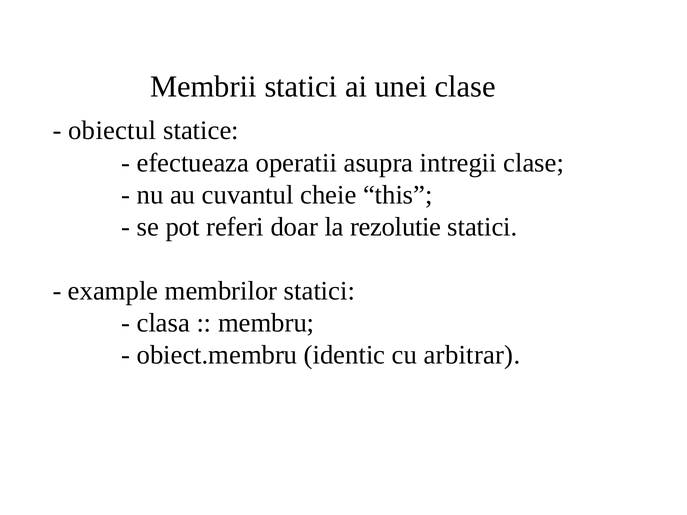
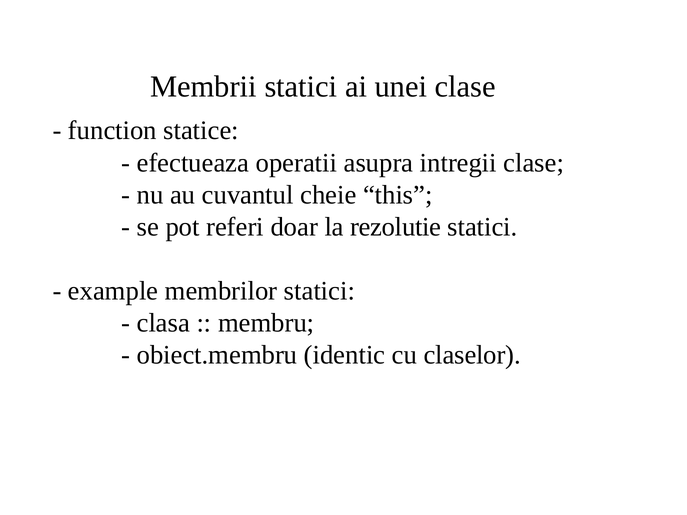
obiectul: obiectul -> function
arbitrar: arbitrar -> claselor
